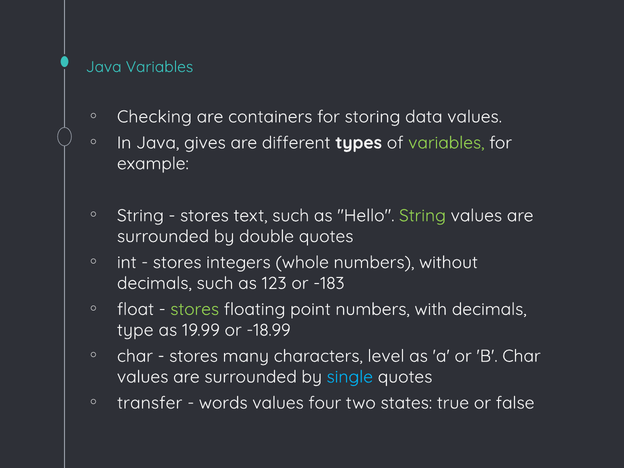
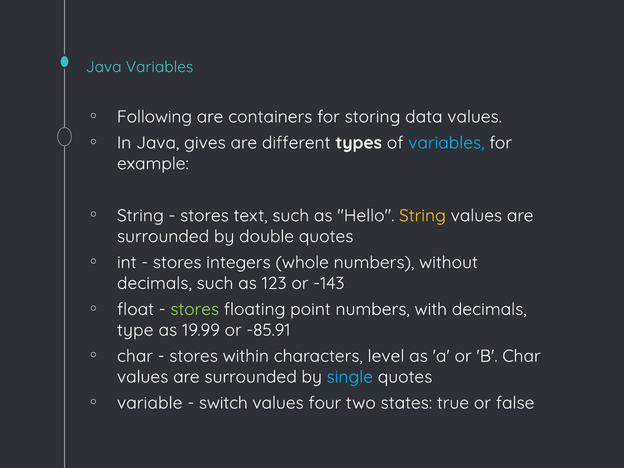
Checking: Checking -> Following
variables at (446, 143) colour: light green -> light blue
String at (422, 216) colour: light green -> yellow
-183: -183 -> -143
-18.99: -18.99 -> -85.91
many: many -> within
transfer: transfer -> variable
words: words -> switch
